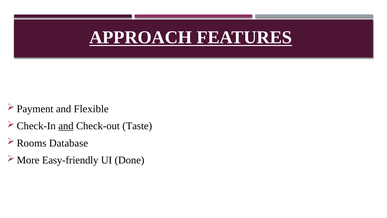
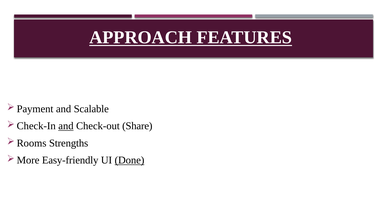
Flexible: Flexible -> Scalable
Taste: Taste -> Share
Database: Database -> Strengths
Done underline: none -> present
